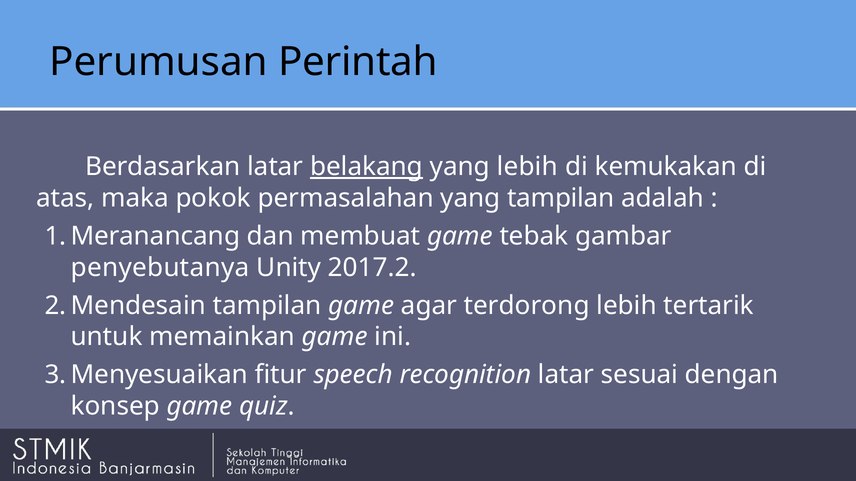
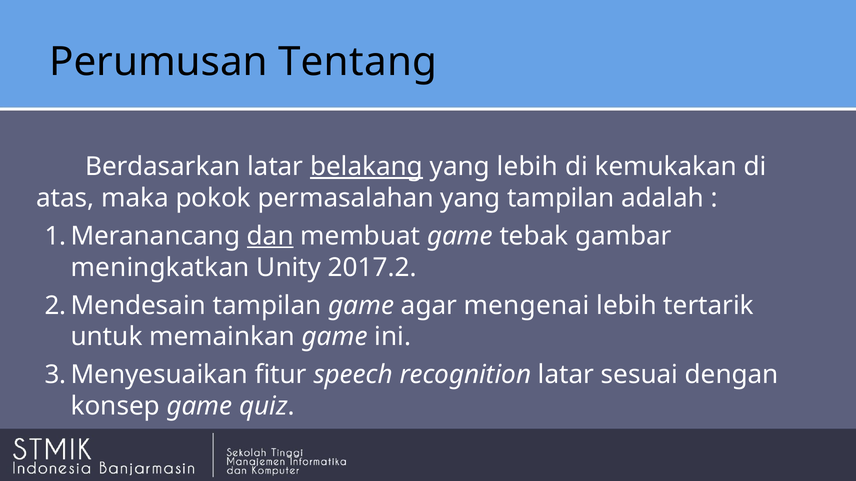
Perintah: Perintah -> Tentang
dan underline: none -> present
penyebutanya: penyebutanya -> meningkatkan
terdorong: terdorong -> mengenai
